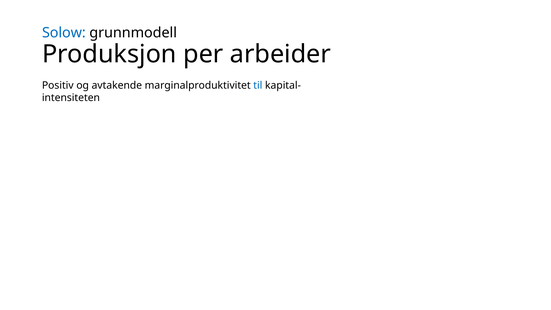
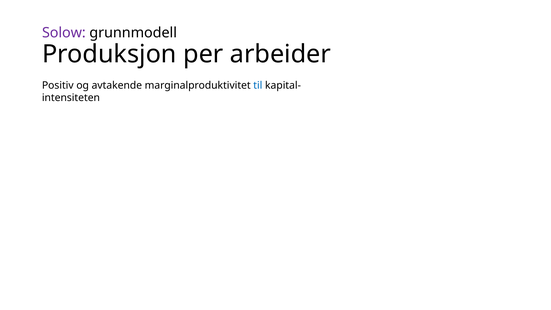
Solow colour: blue -> purple
